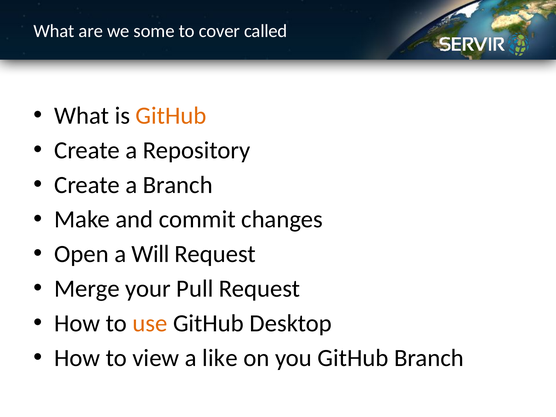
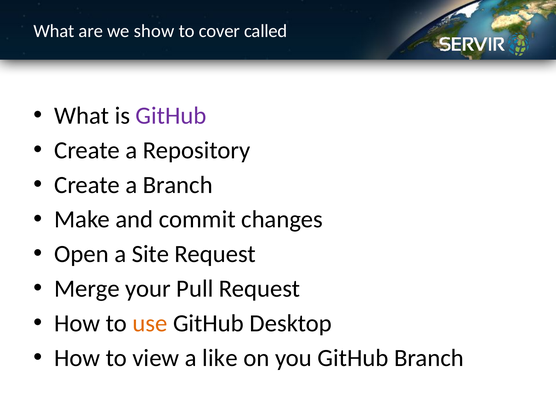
some: some -> show
GitHub at (171, 116) colour: orange -> purple
Will: Will -> Site
